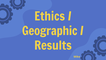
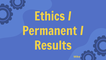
Geographic: Geographic -> Permanent
